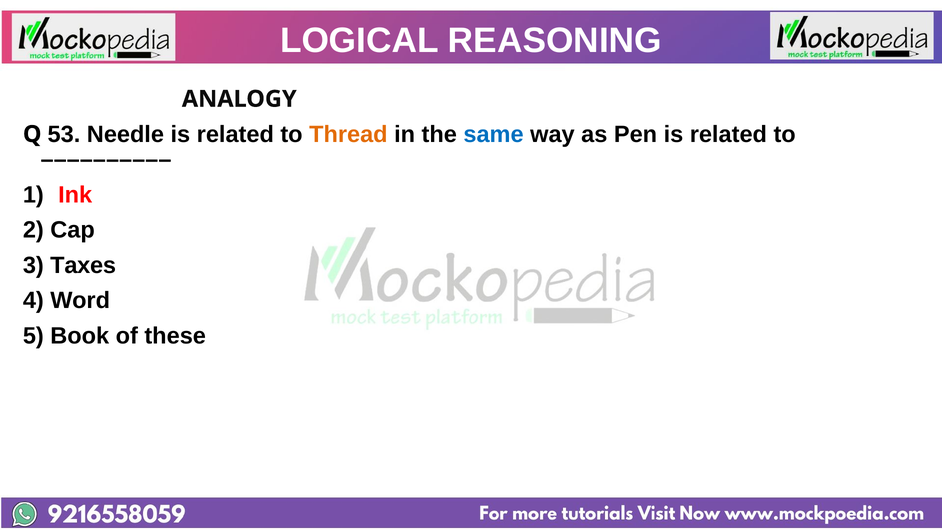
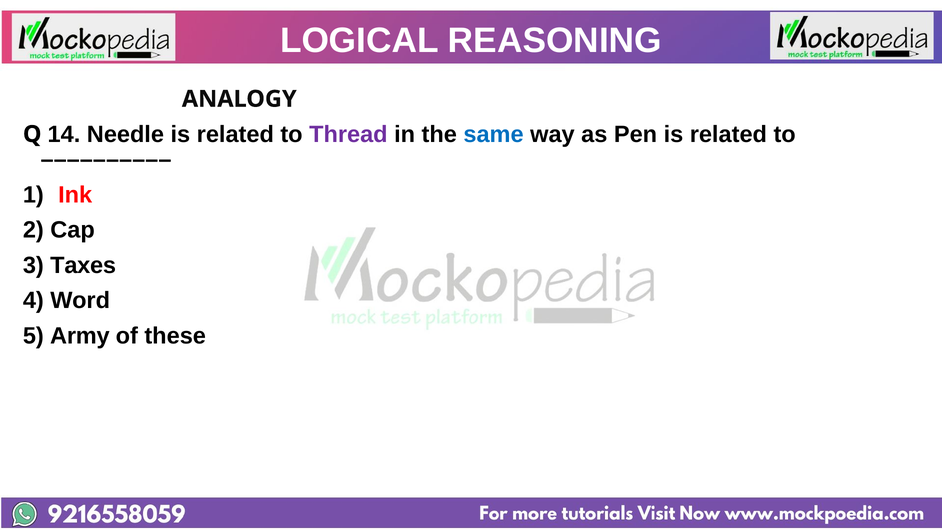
53: 53 -> 14
Thread colour: orange -> purple
Book: Book -> Army
